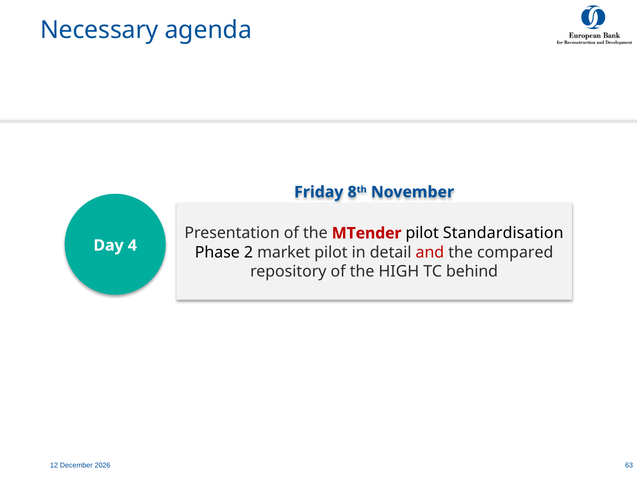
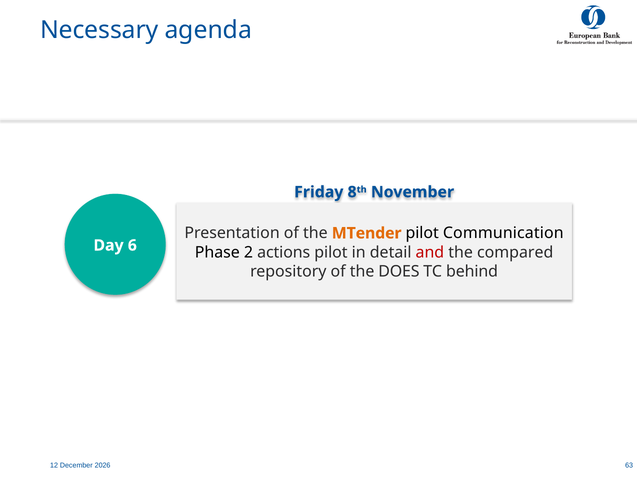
MTender colour: red -> orange
Standardisation: Standardisation -> Communication
4: 4 -> 6
market: market -> actions
HIGH: HIGH -> DOES
